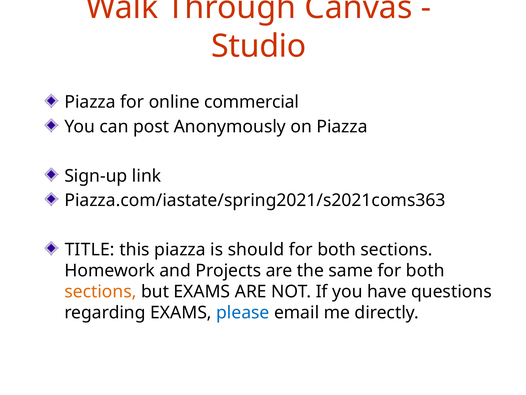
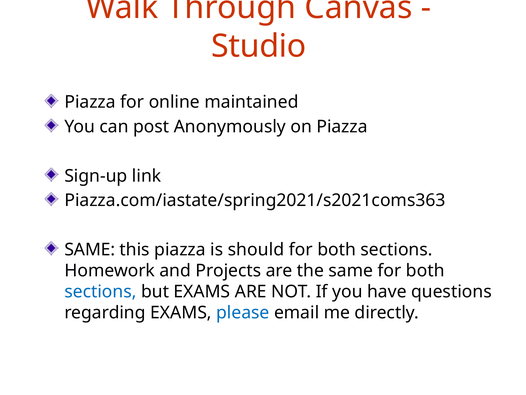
commercial: commercial -> maintained
TITLE at (90, 249): TITLE -> SAME
sections at (100, 291) colour: orange -> blue
